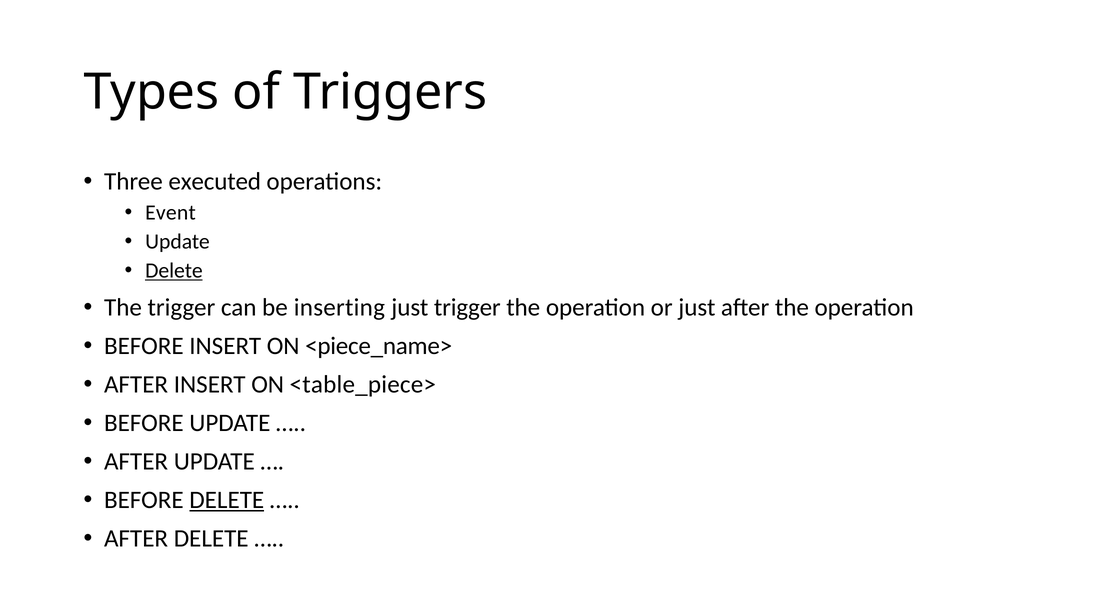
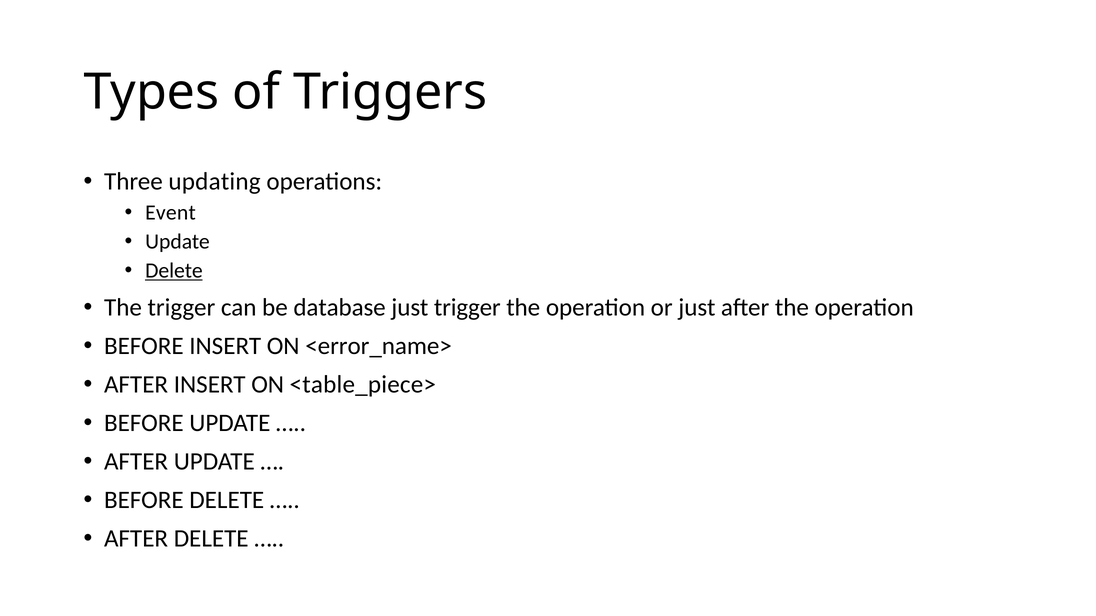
executed: executed -> updating
inserting: inserting -> database
<piece_name>: <piece_name> -> <error_name>
DELETE at (227, 500) underline: present -> none
